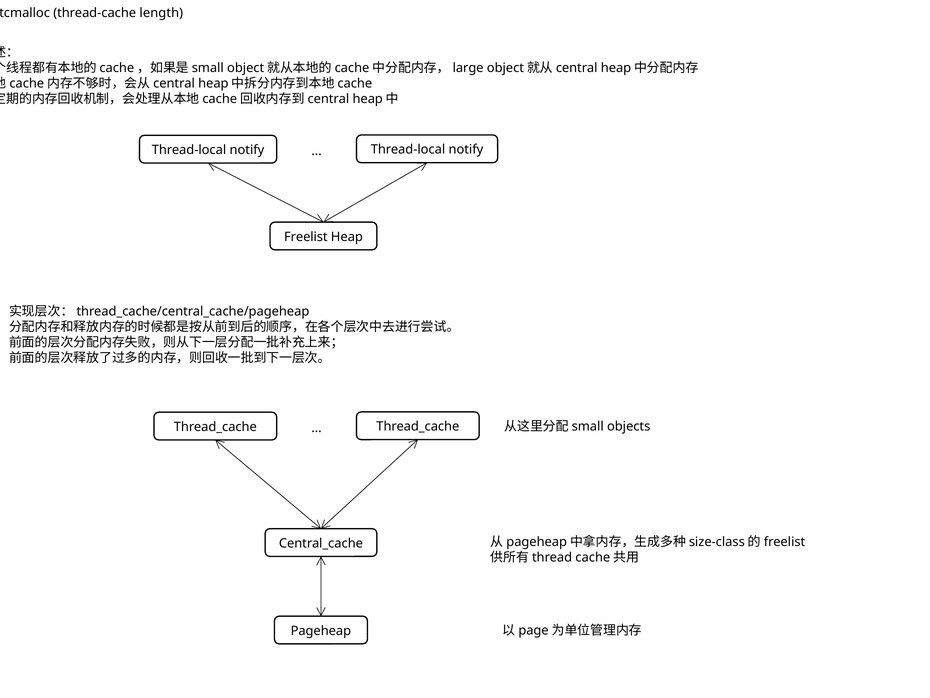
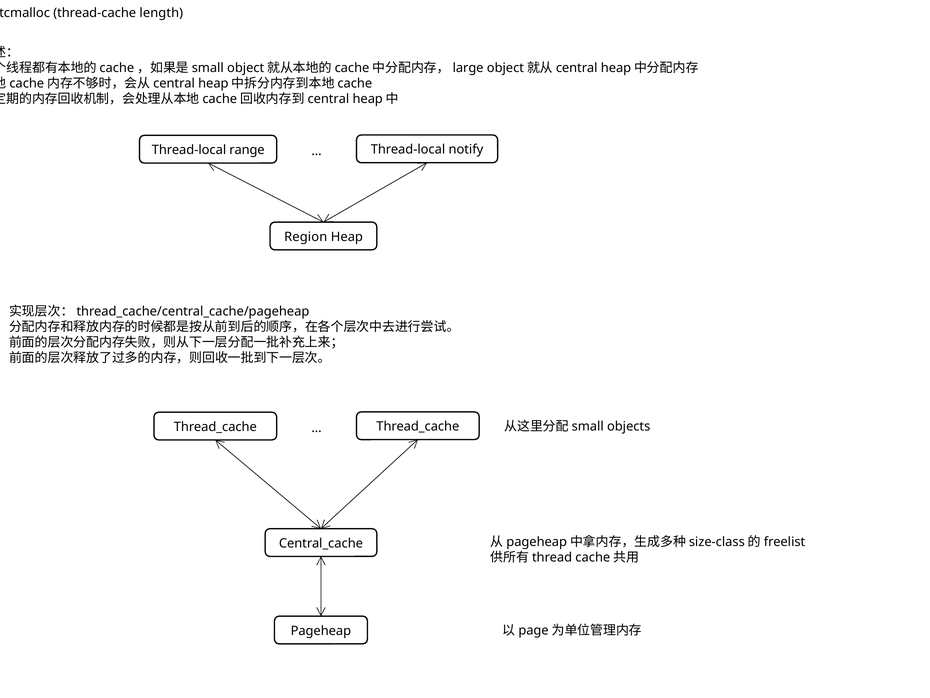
notify at (247, 150): notify -> range
Freelist: Freelist -> Region
